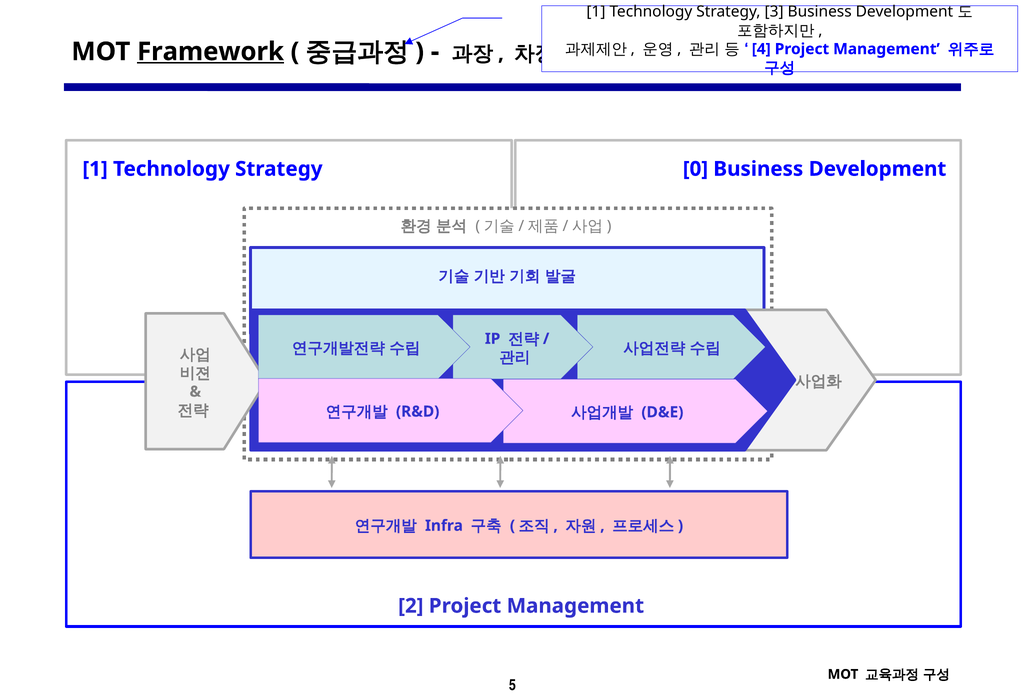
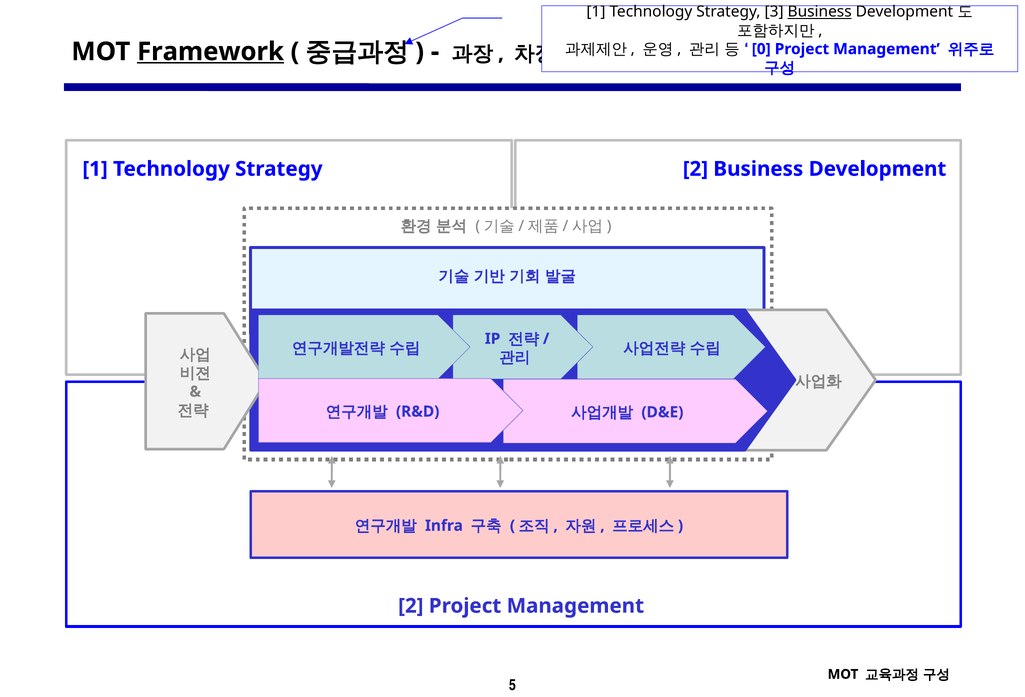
Business at (820, 12) underline: none -> present
4: 4 -> 0
0 at (695, 169): 0 -> 2
